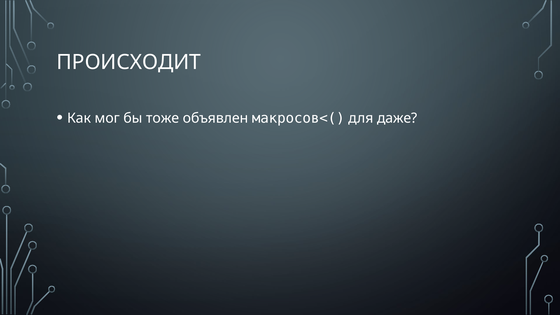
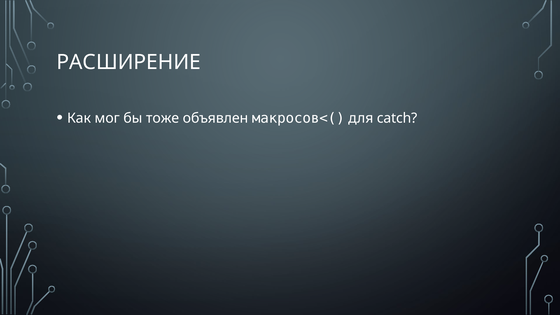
ПРОИСХОДИТ: ПРОИСХОДИТ -> РАСШИРЕНИЕ
даже: даже -> catch
